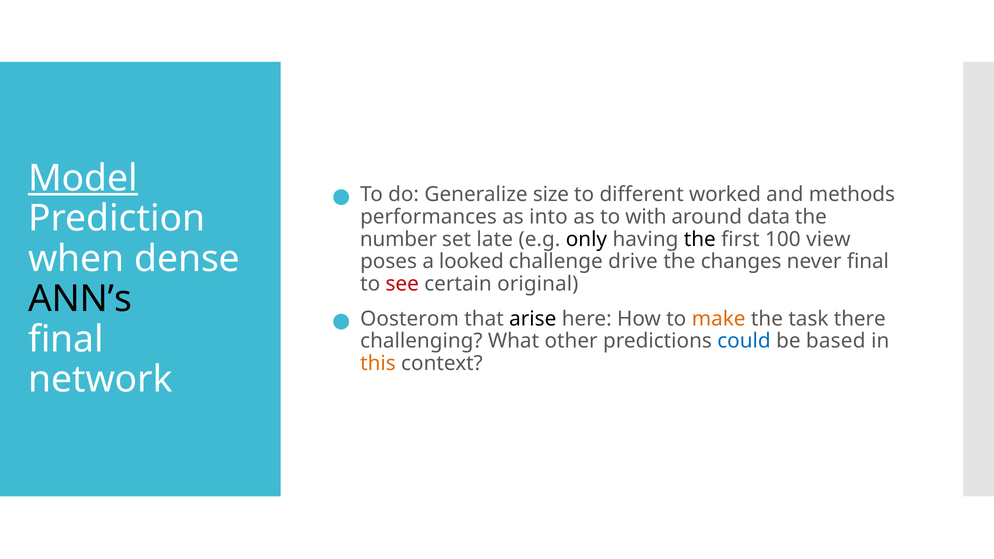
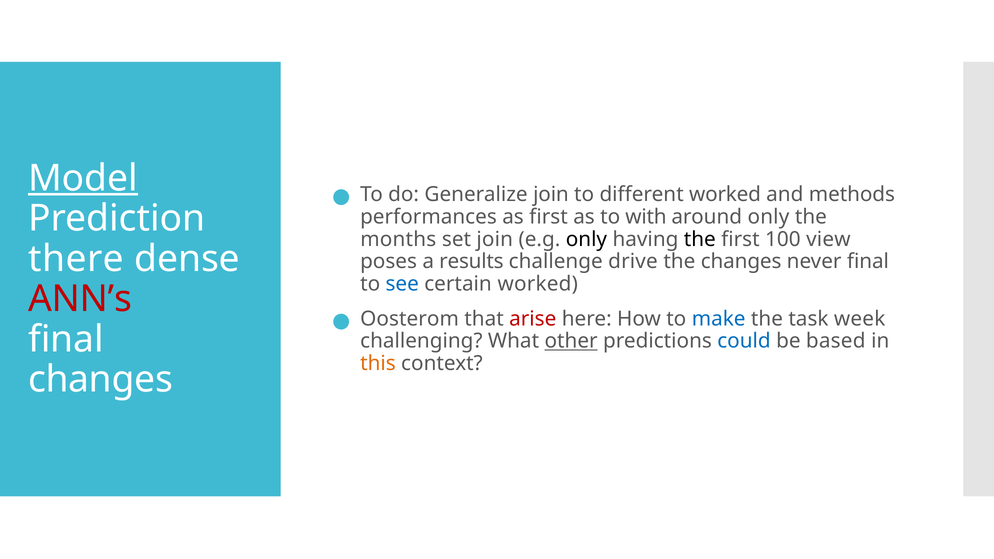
Generalize size: size -> join
as into: into -> first
around data: data -> only
number: number -> months
set late: late -> join
when: when -> there
looked: looked -> results
see colour: red -> blue
certain original: original -> worked
ANN’s colour: black -> red
arise colour: black -> red
make colour: orange -> blue
there: there -> week
other underline: none -> present
network at (100, 380): network -> changes
